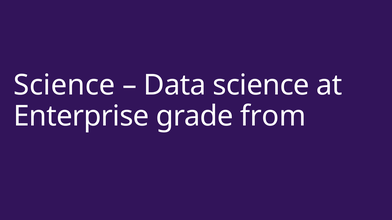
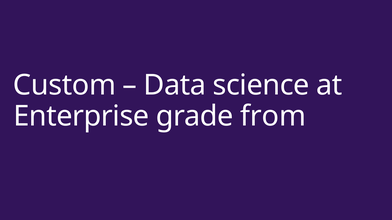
Science at (64, 85): Science -> Custom
